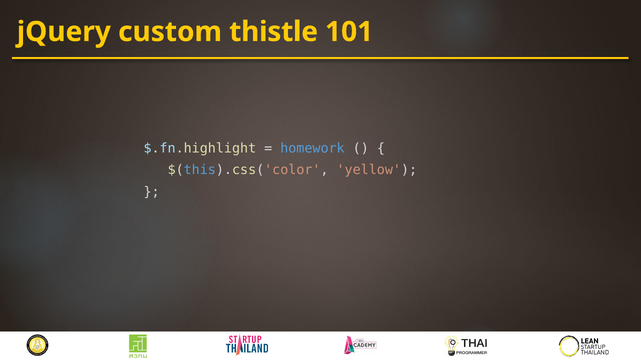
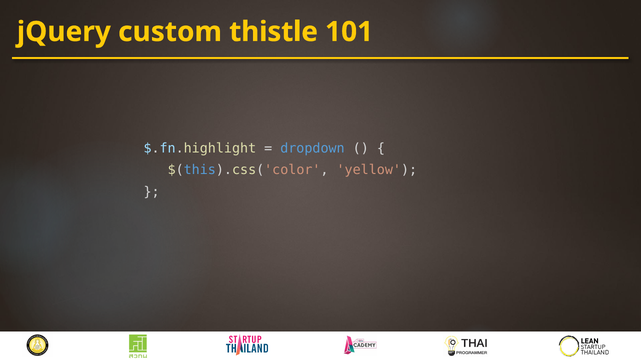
homework: homework -> dropdown
